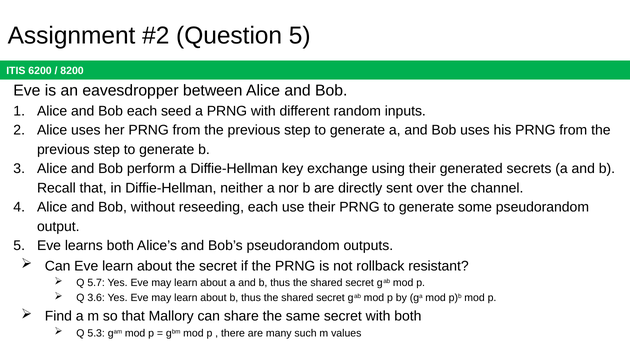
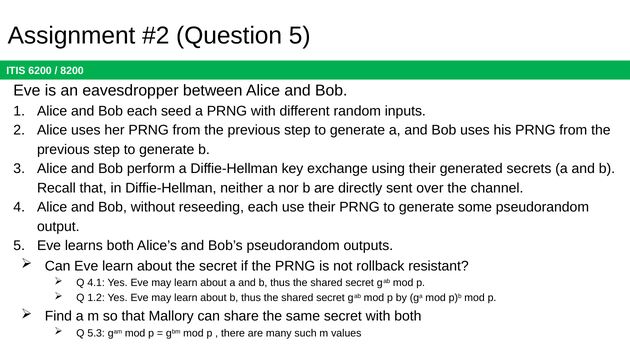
5.7: 5.7 -> 4.1
3.6: 3.6 -> 1.2
